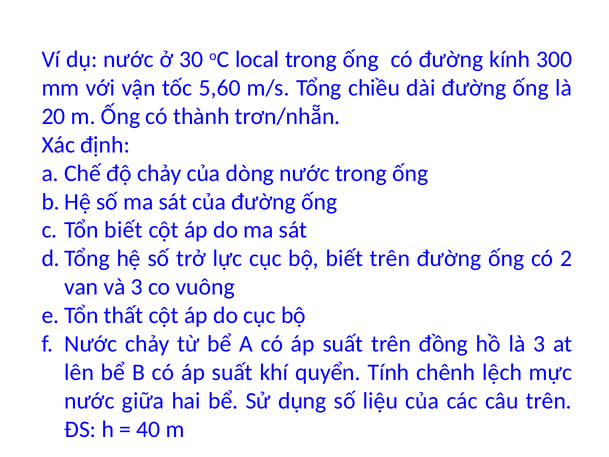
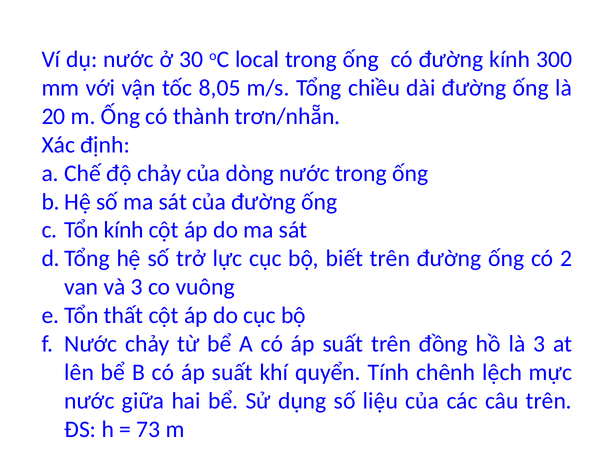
5,60: 5,60 -> 8,05
Tổn biết: biết -> kính
40: 40 -> 73
